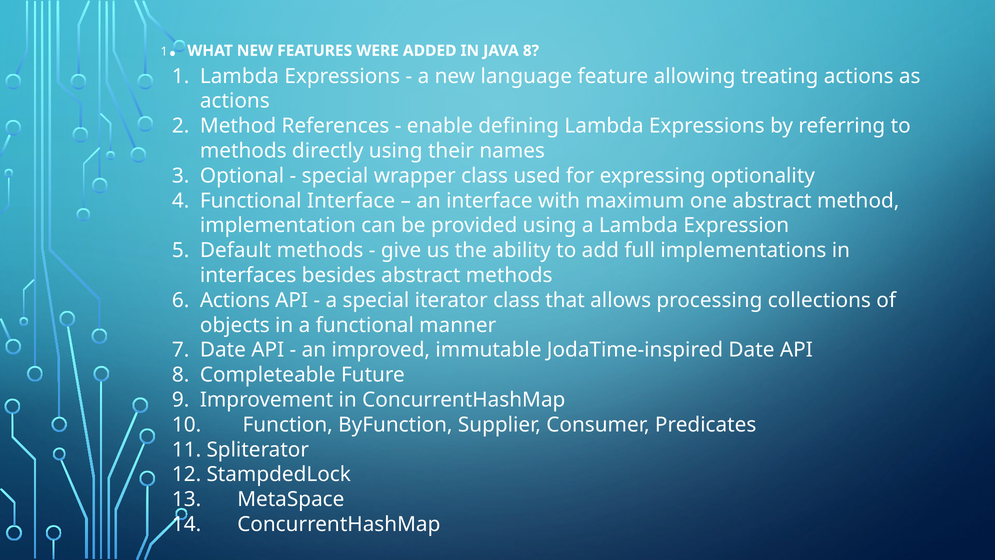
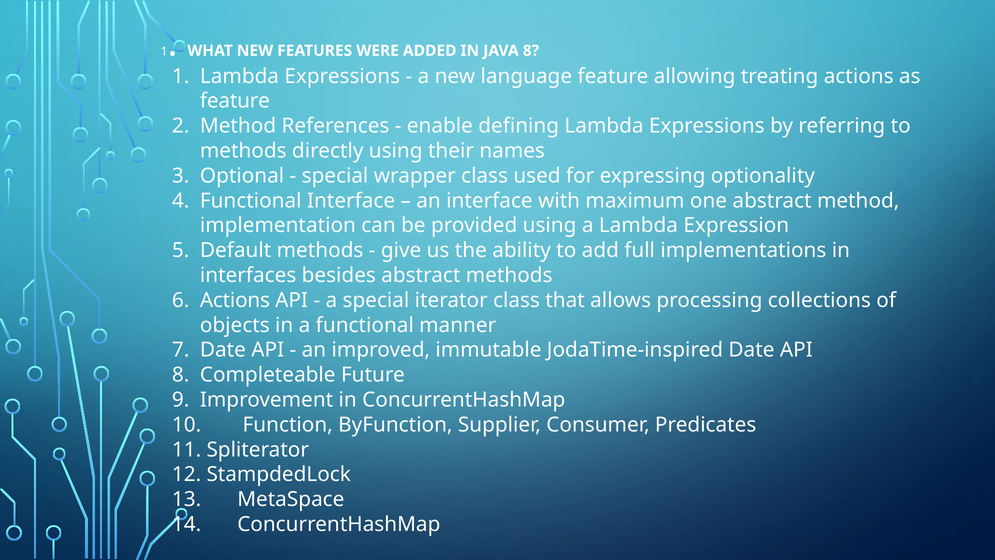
actions at (235, 101): actions -> feature
